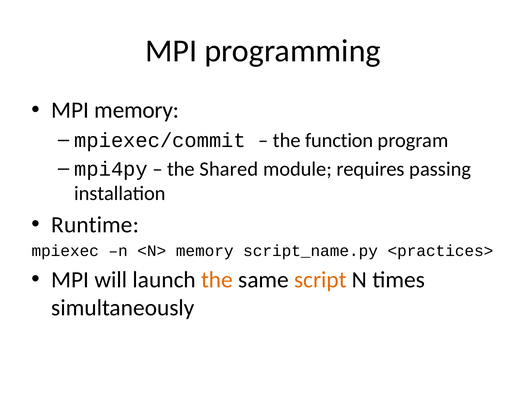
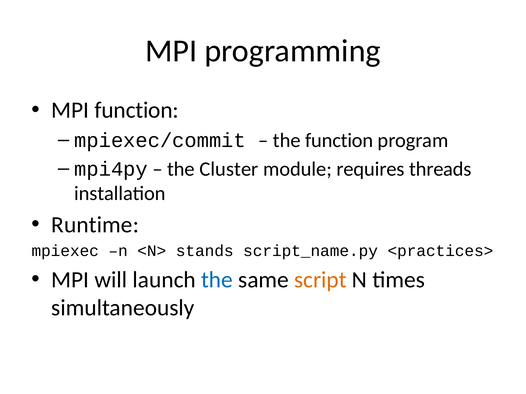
MPI memory: memory -> function
Shared: Shared -> Cluster
passing: passing -> threads
<N> memory: memory -> stands
the at (217, 280) colour: orange -> blue
